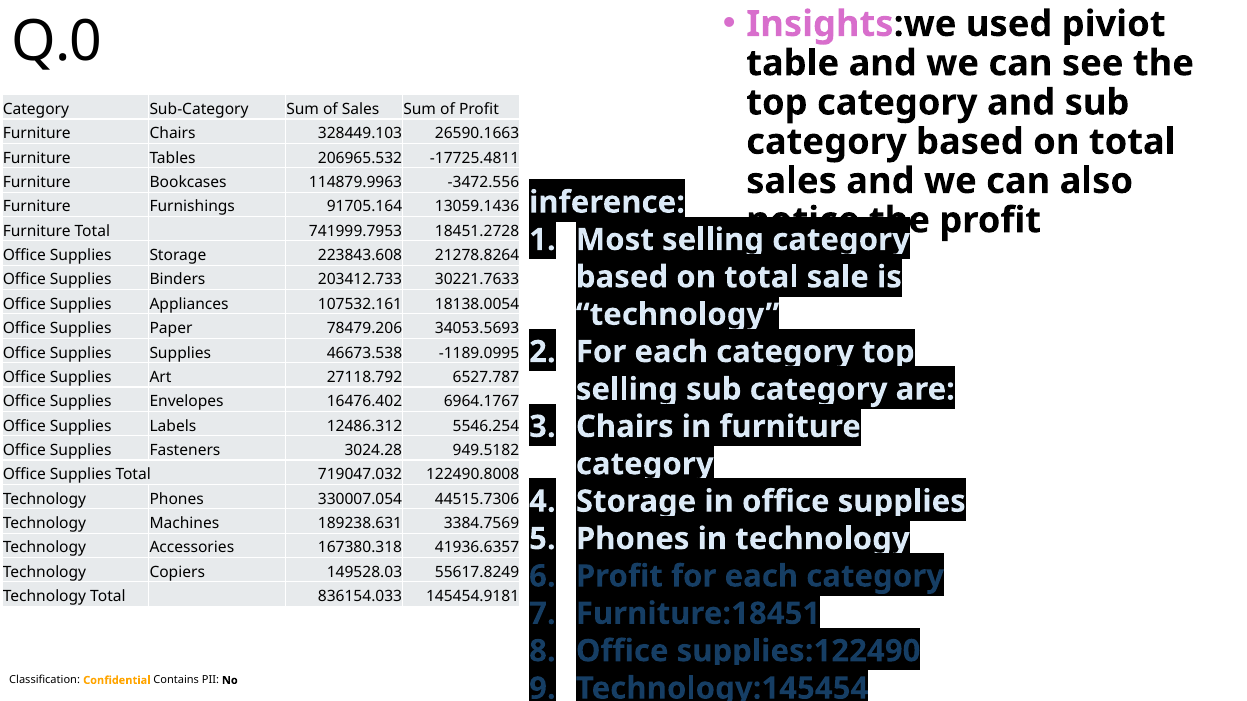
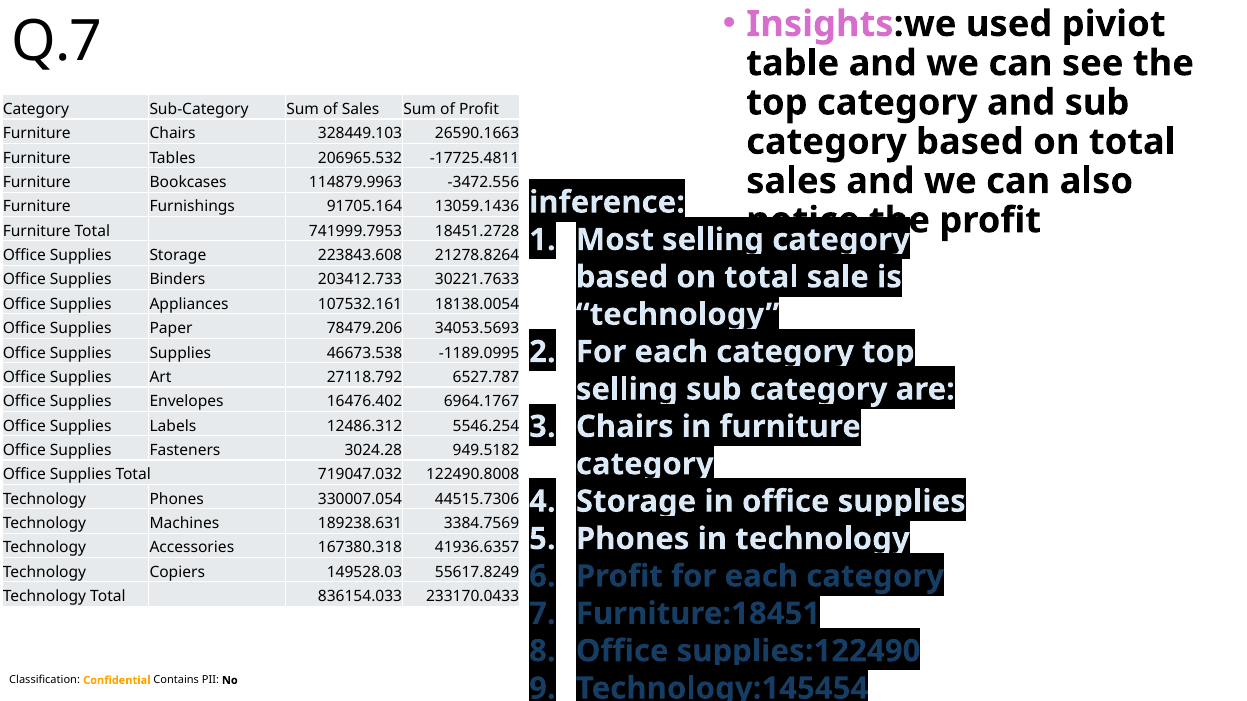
Q.0: Q.0 -> Q.7
145454.9181: 145454.9181 -> 233170.0433
